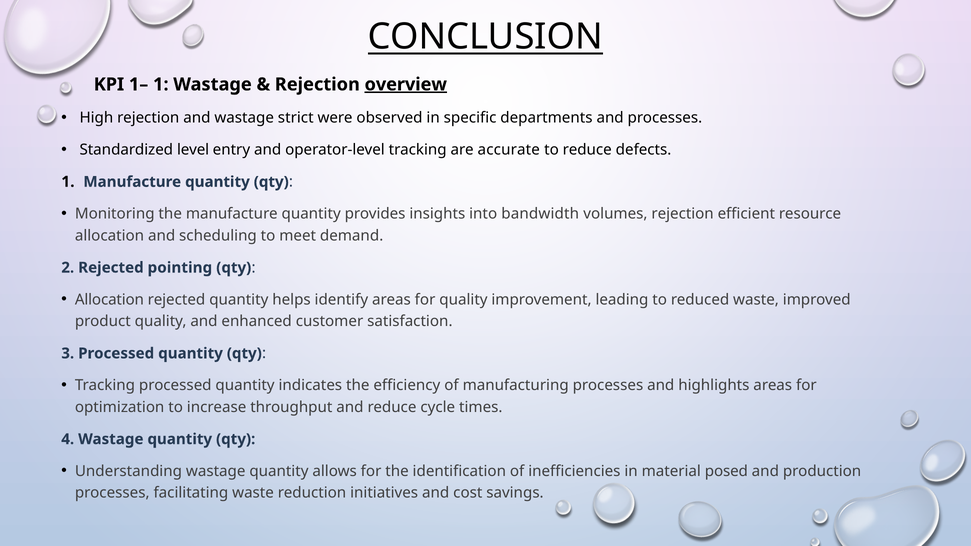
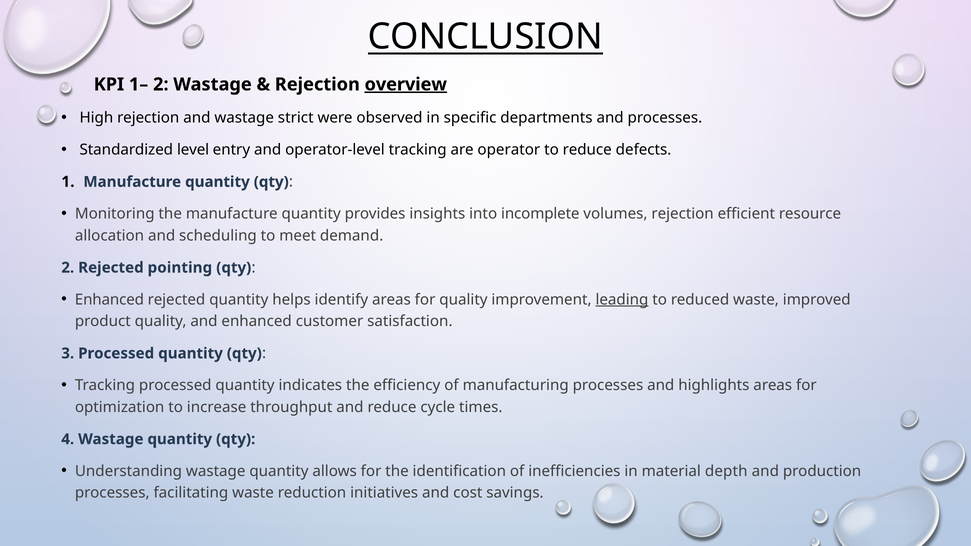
1– 1: 1 -> 2
accurate: accurate -> operator
bandwidth: bandwidth -> incomplete
Allocation at (109, 300): Allocation -> Enhanced
leading underline: none -> present
posed: posed -> depth
